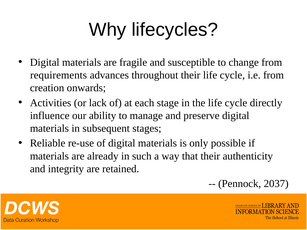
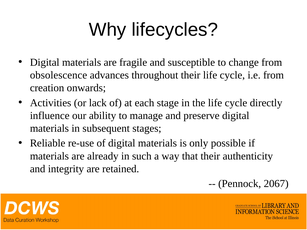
requirements: requirements -> obsolescence
2037: 2037 -> 2067
